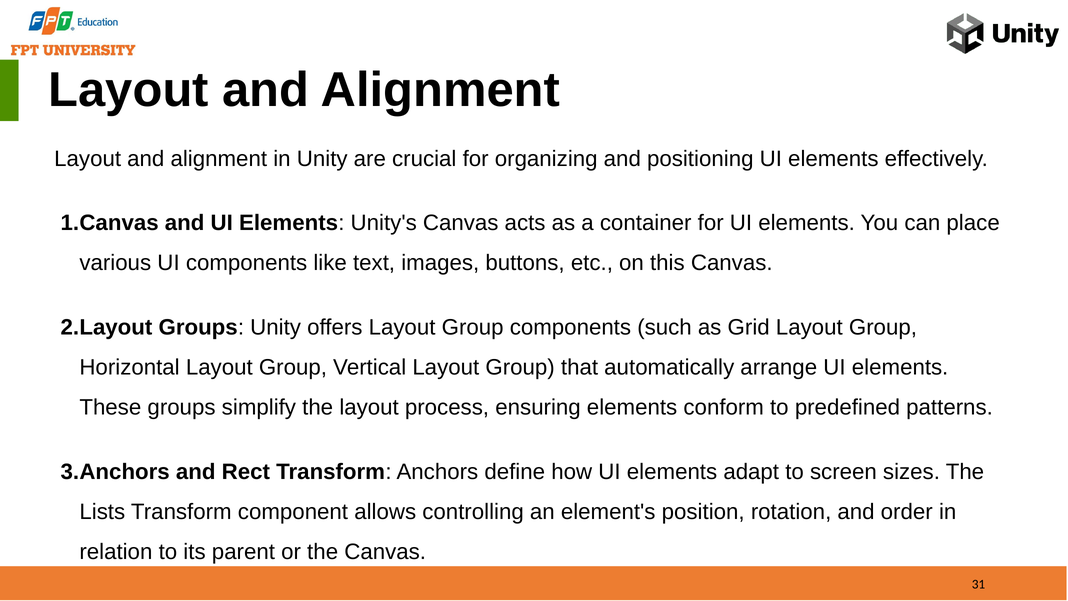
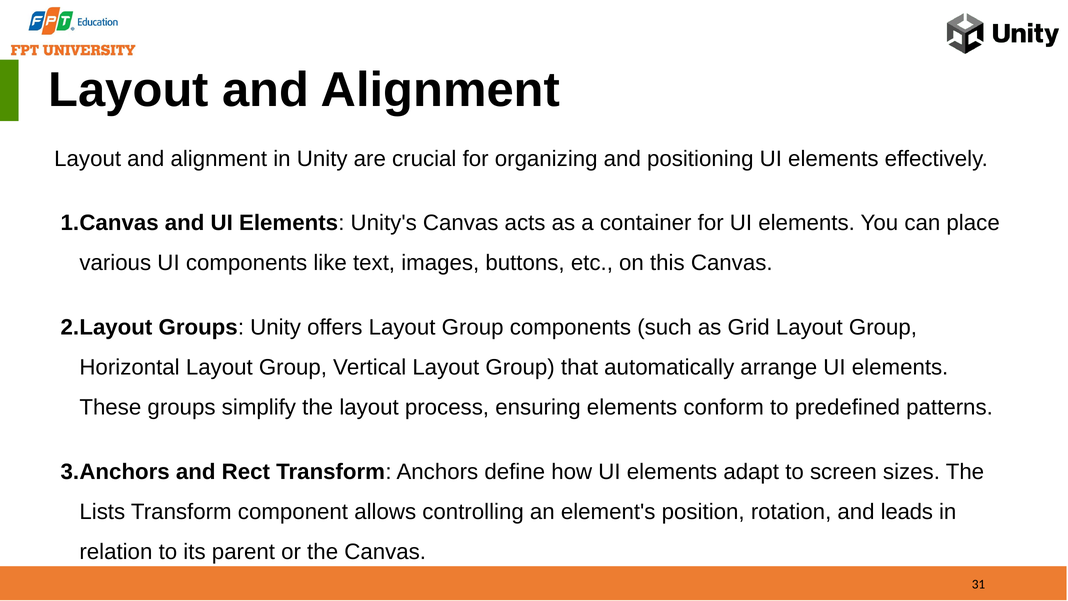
order: order -> leads
